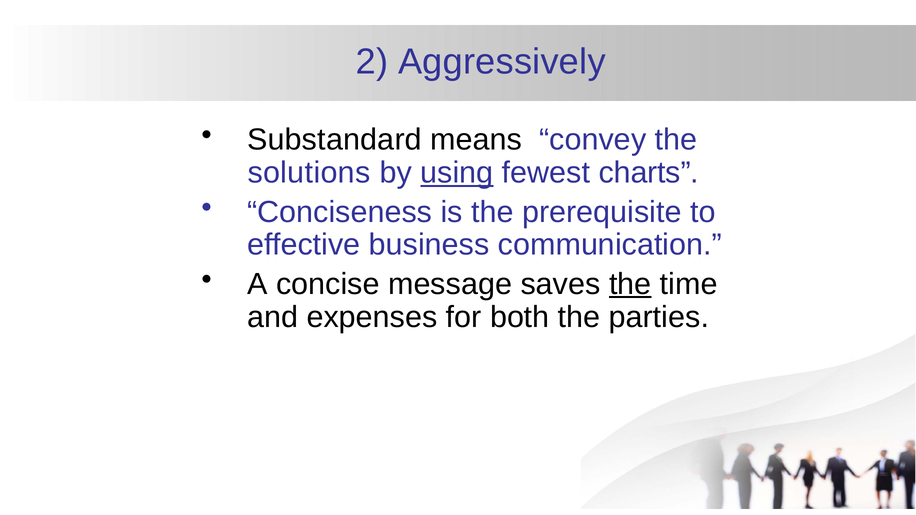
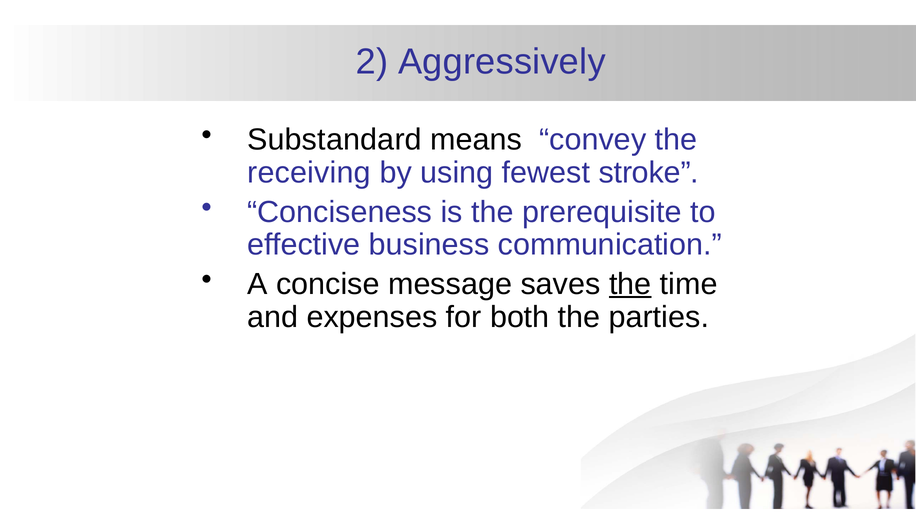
solutions: solutions -> receiving
using underline: present -> none
charts: charts -> stroke
